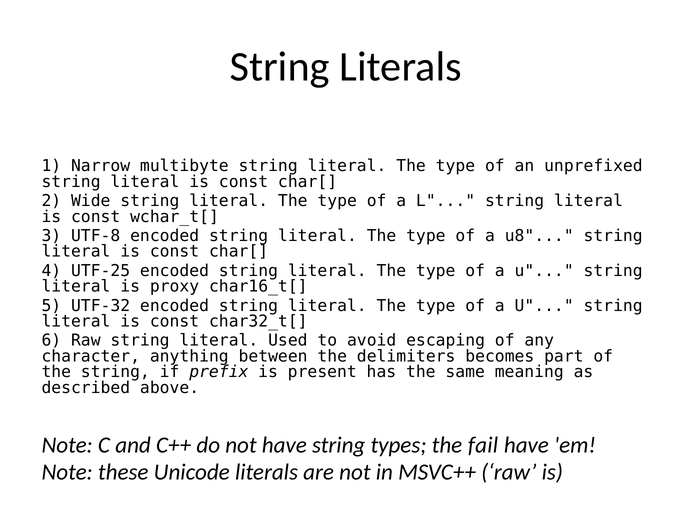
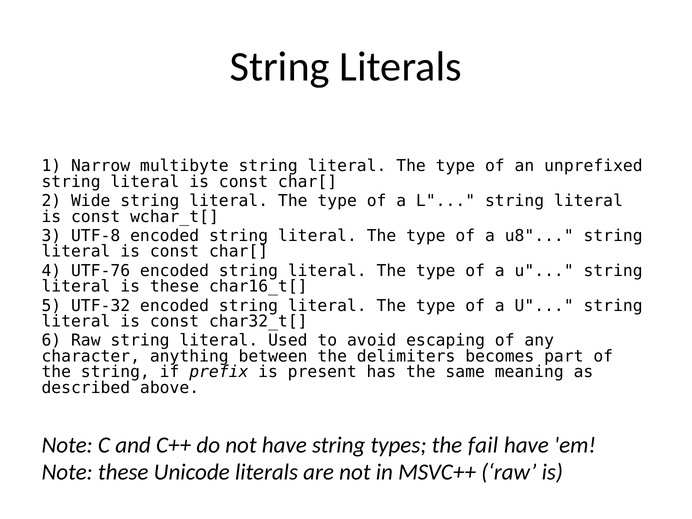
UTF-25: UTF-25 -> UTF-76
is proxy: proxy -> these
